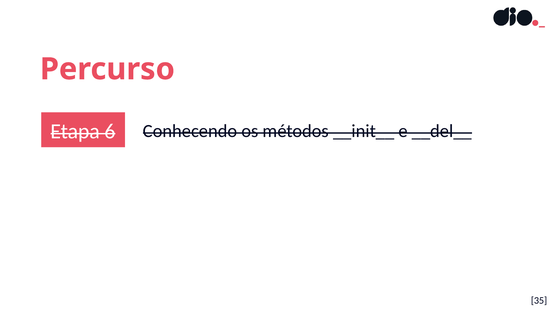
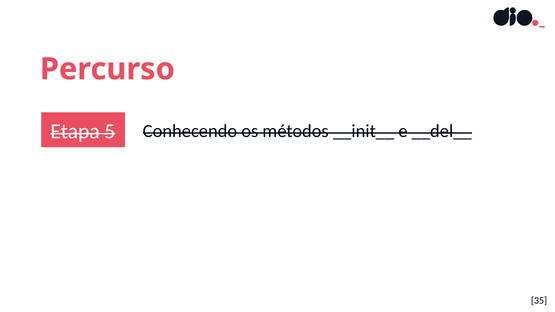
6: 6 -> 5
